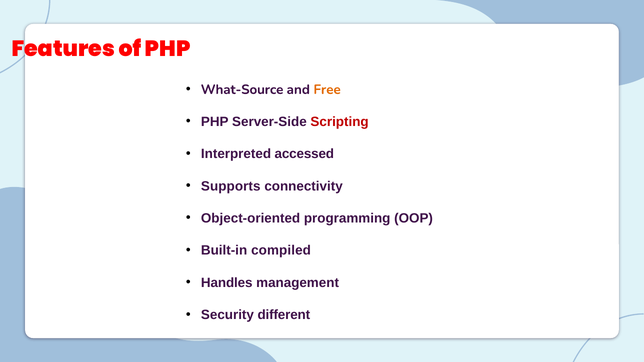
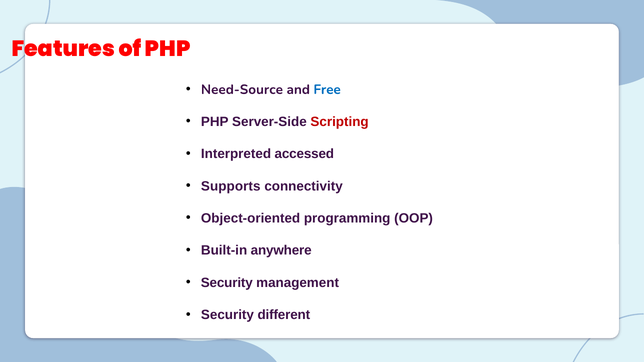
What-Source: What-Source -> Need-Source
Free colour: orange -> blue
compiled: compiled -> anywhere
Handles at (227, 283): Handles -> Security
